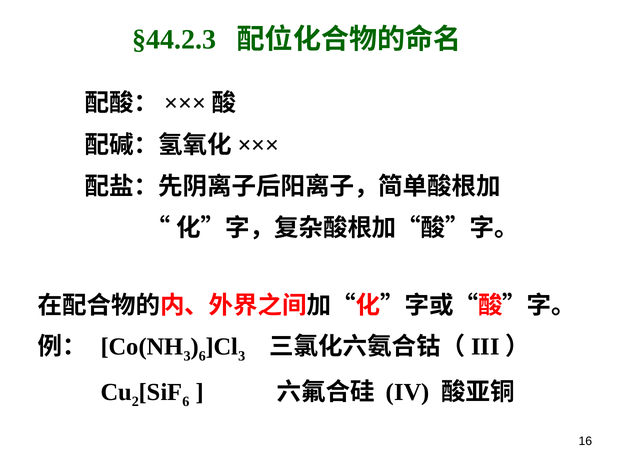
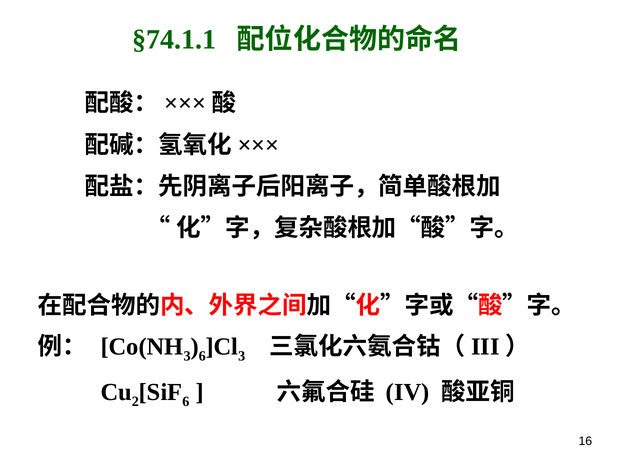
§44.2.3: §44.2.3 -> §74.1.1
